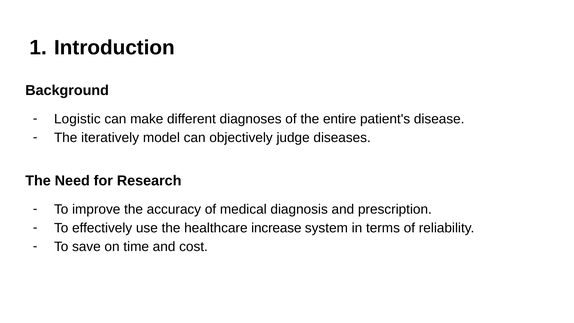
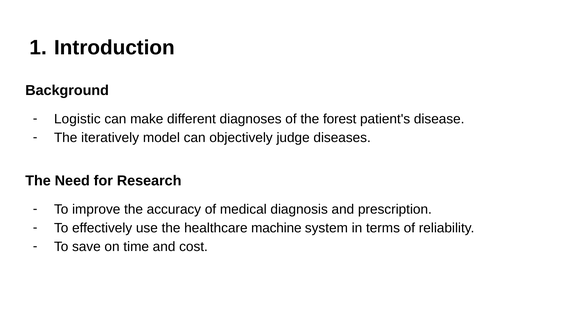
entire: entire -> forest
increase: increase -> machine
